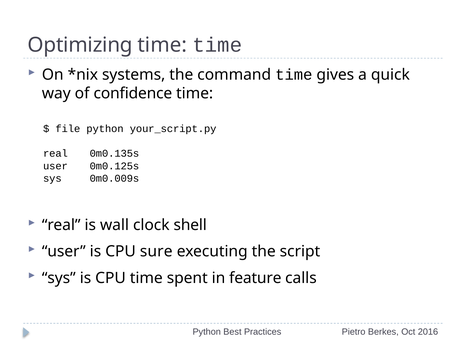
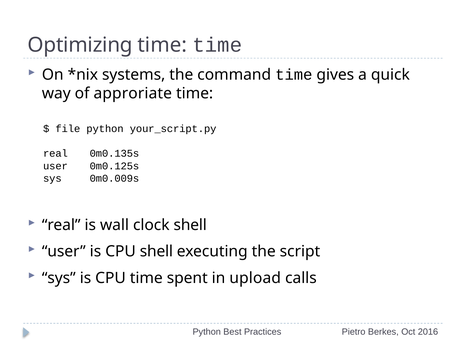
confidence: confidence -> approriate
CPU sure: sure -> shell
feature: feature -> upload
